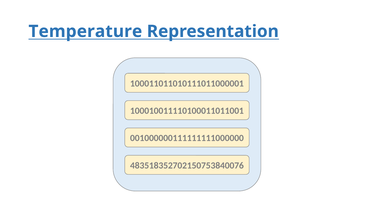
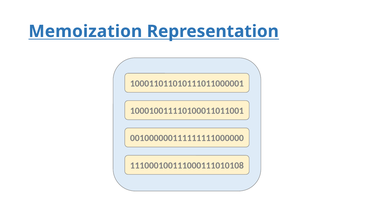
Temperature: Temperature -> Memoization
483518352702150753840076: 483518352702150753840076 -> 111000100111000111010108
